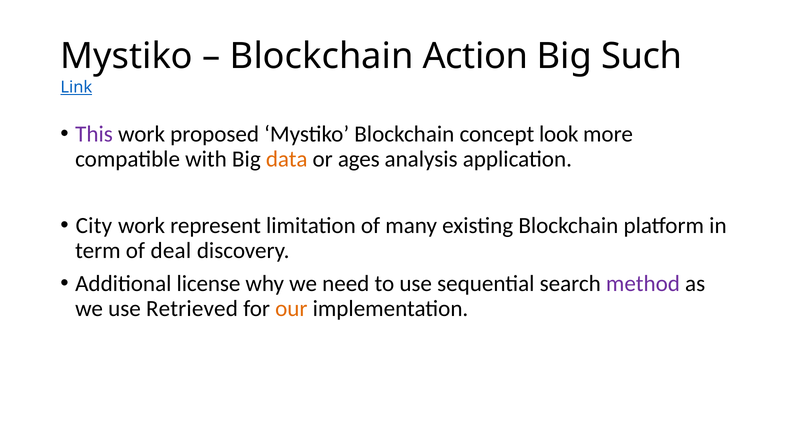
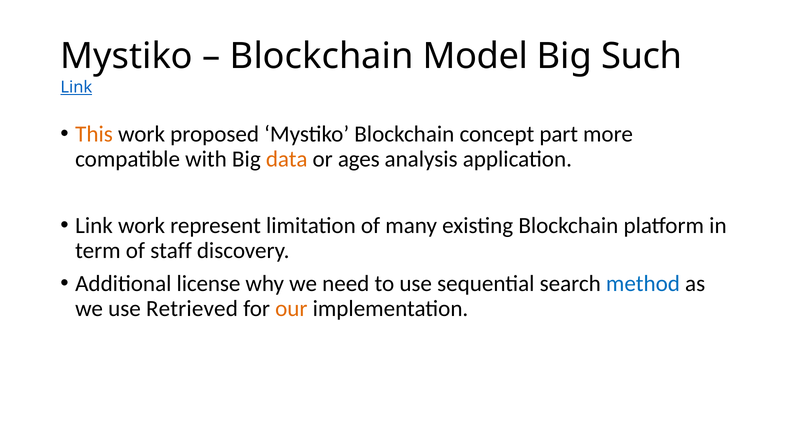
Action: Action -> Model
This colour: purple -> orange
look: look -> part
City at (94, 225): City -> Link
deal: deal -> staff
method colour: purple -> blue
